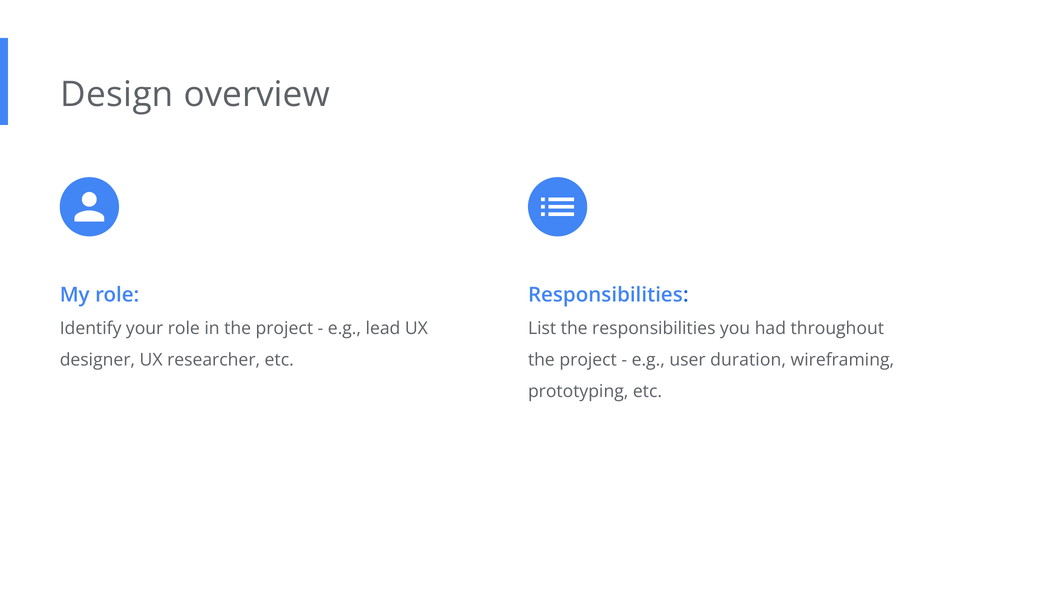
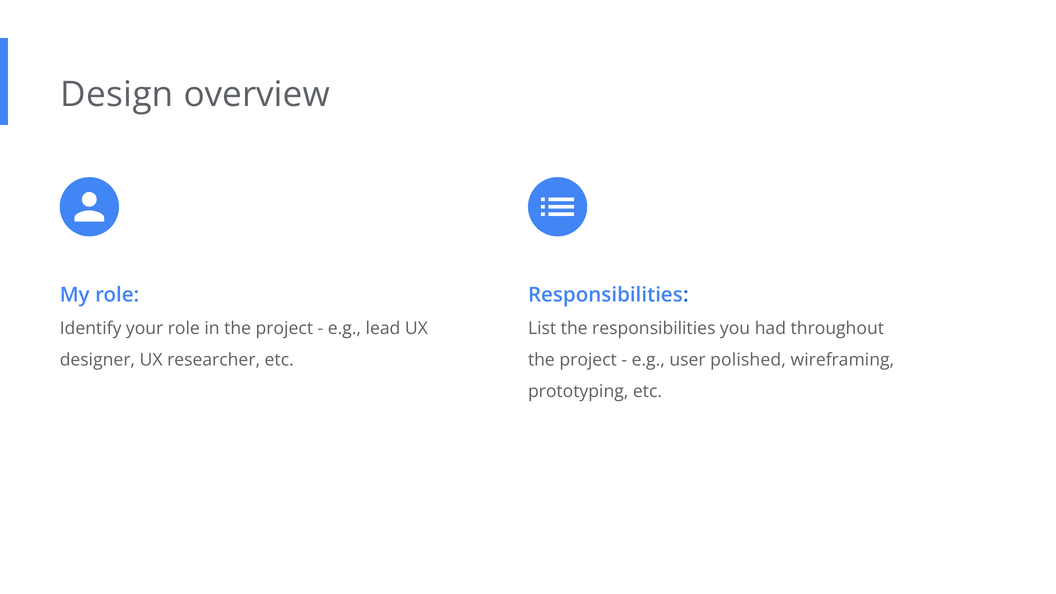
duration: duration -> polished
